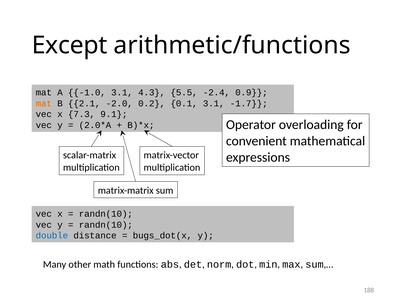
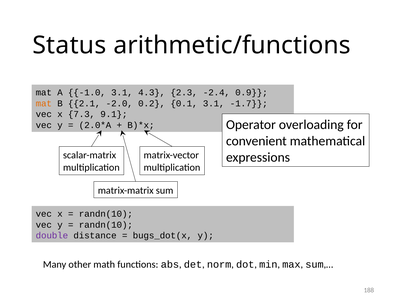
Except: Except -> Status
5.5: 5.5 -> 2.3
double colour: blue -> purple
